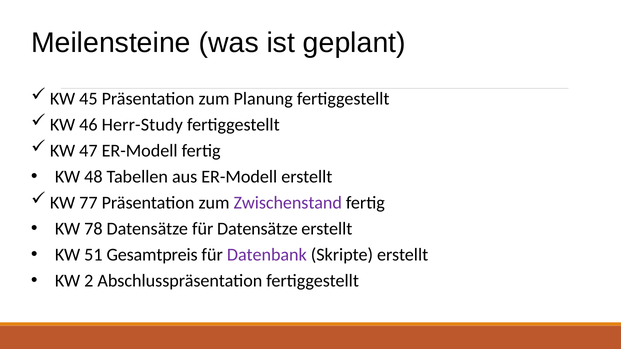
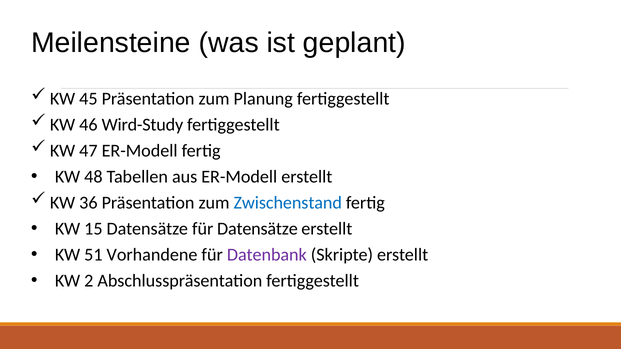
Herr-Study: Herr-Study -> Wird-Study
77: 77 -> 36
Zwischenstand colour: purple -> blue
78: 78 -> 15
Gesamtpreis: Gesamtpreis -> Vorhandene
